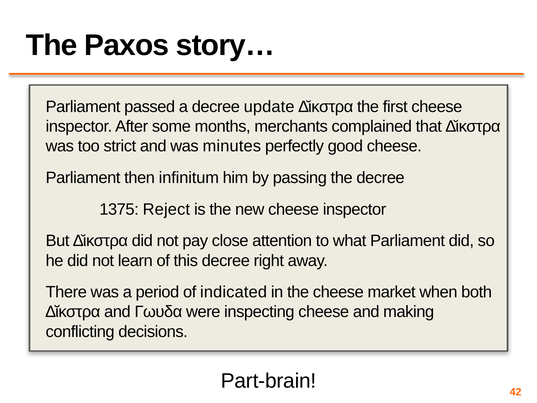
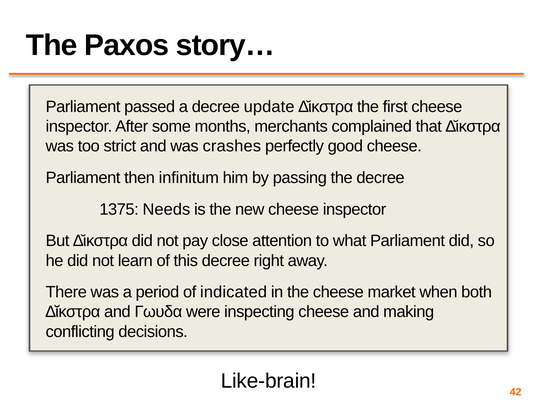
minutes: minutes -> crashes
Reject: Reject -> Needs
Part-brain: Part-brain -> Like-brain
